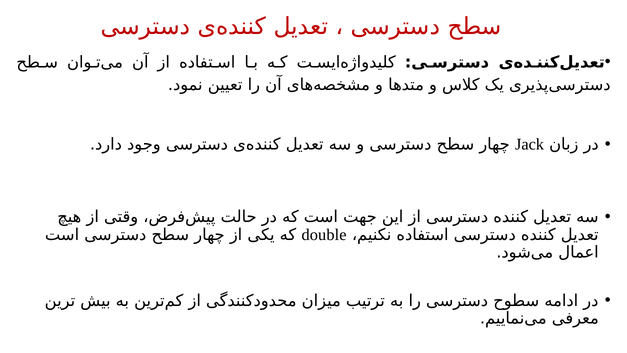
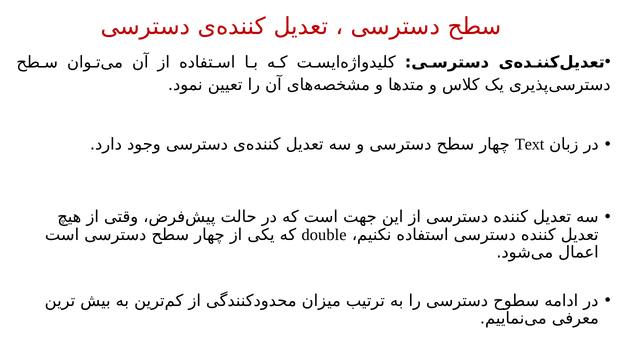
Jack: Jack -> Text
